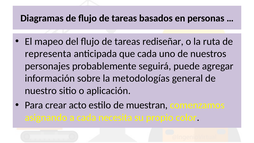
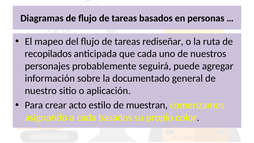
representa: representa -> recopilados
metodologías: metodologías -> documentado
cada necesita: necesita -> basados
